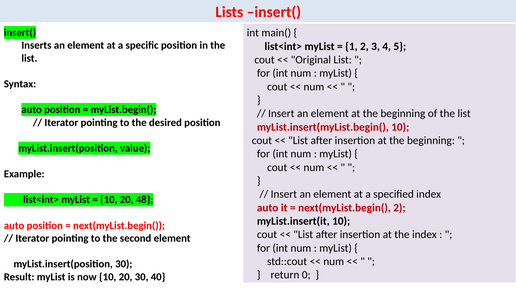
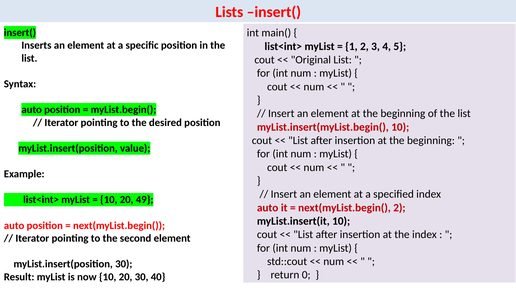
48: 48 -> 49
